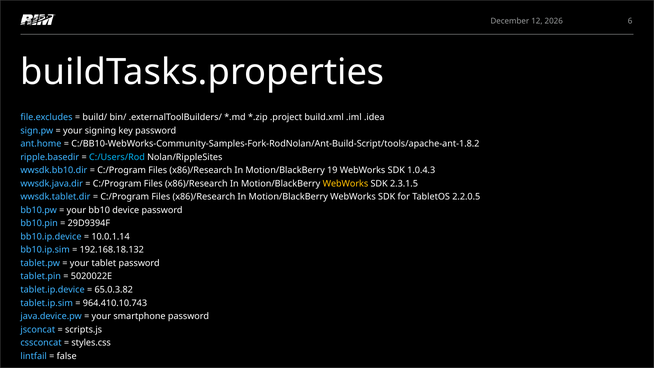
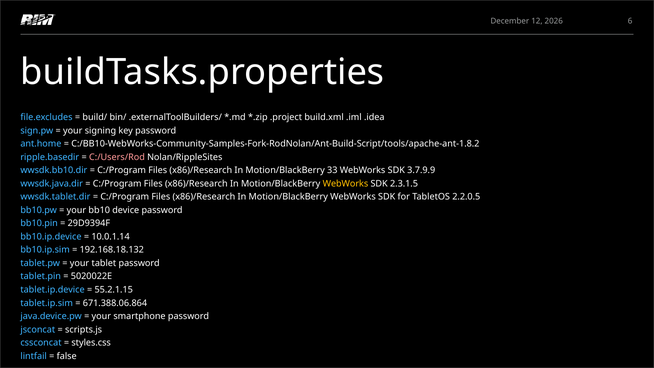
C:/Users/Rod colour: light blue -> pink
19: 19 -> 33
1.0.4.3: 1.0.4.3 -> 3.7.9.9
65.0.3.82: 65.0.3.82 -> 55.2.1.15
964.410.10.743: 964.410.10.743 -> 671.388.06.864
